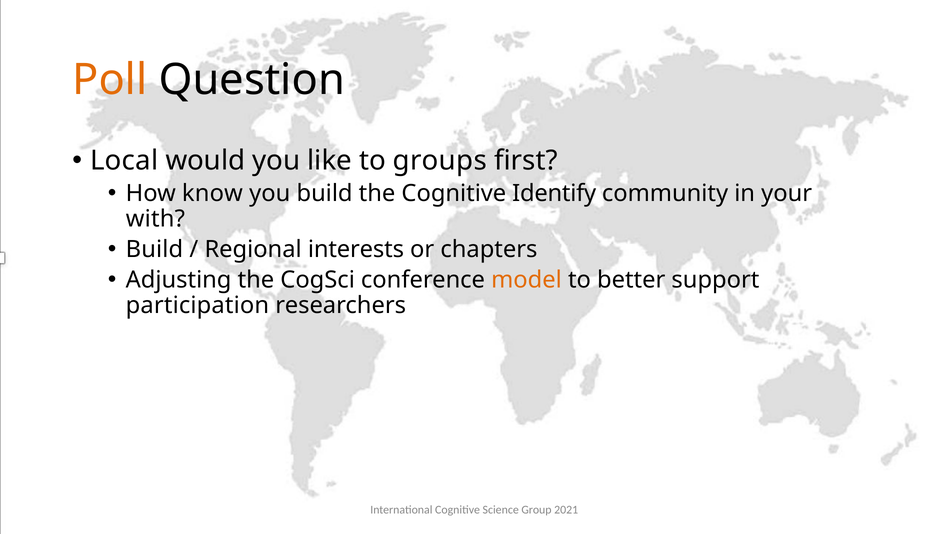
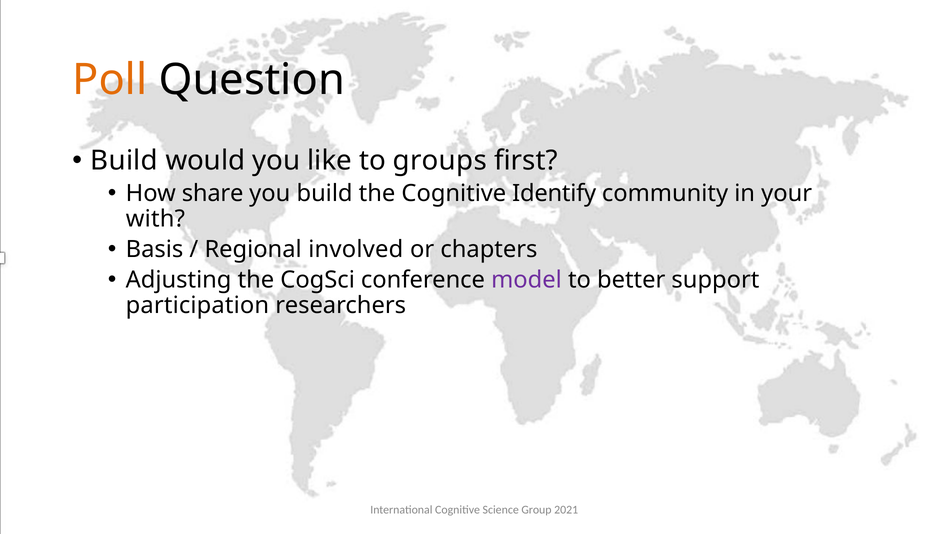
Local at (124, 160): Local -> Build
know: know -> share
Build at (154, 249): Build -> Basis
interests: interests -> involved
model colour: orange -> purple
